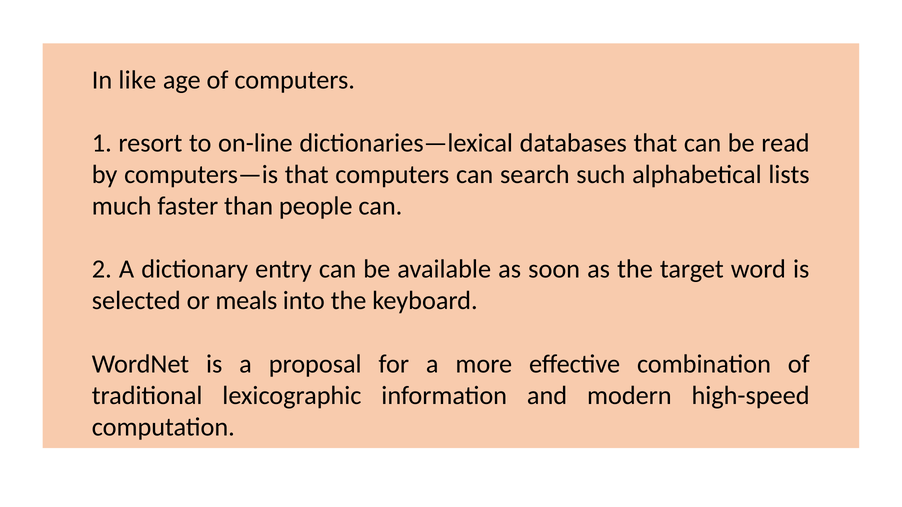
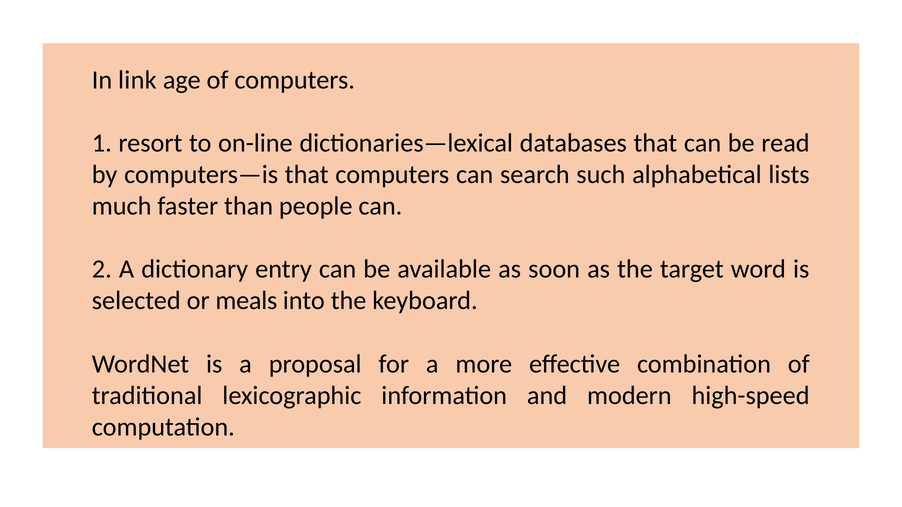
like: like -> link
